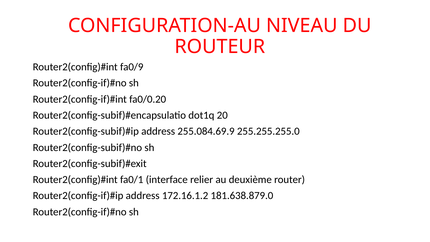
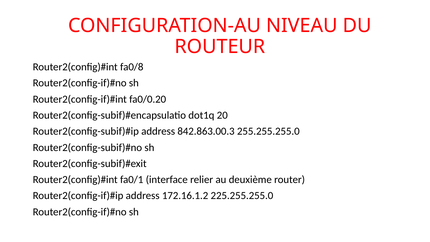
fa0/9: fa0/9 -> fa0/8
255.084.69.9: 255.084.69.9 -> 842.863.00.3
181.638.879.0: 181.638.879.0 -> 225.255.255.0
